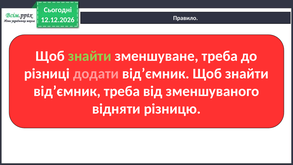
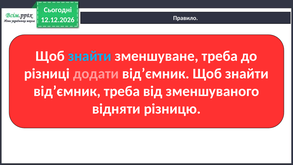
знайти at (90, 56) colour: light green -> light blue
